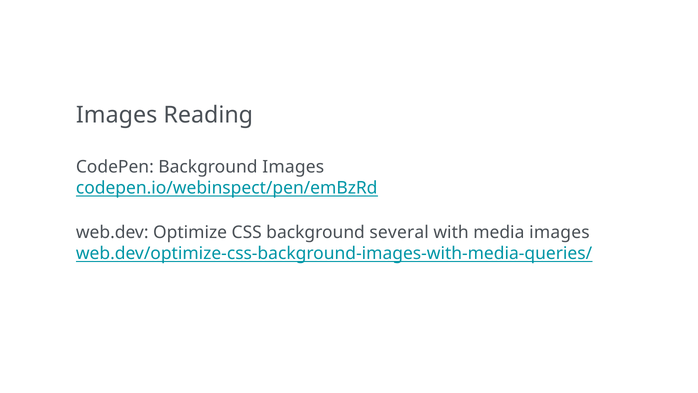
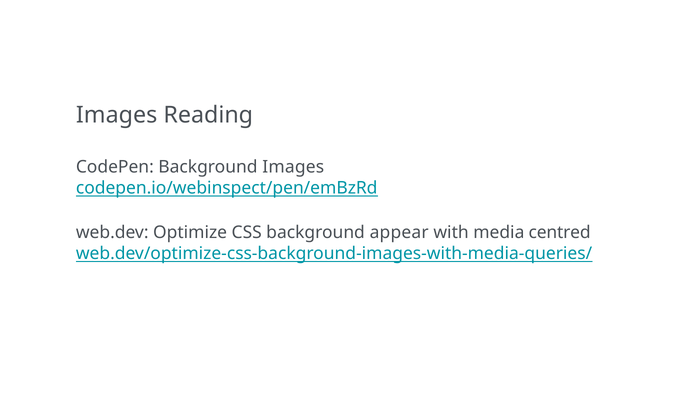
several: several -> appear
media images: images -> centred
